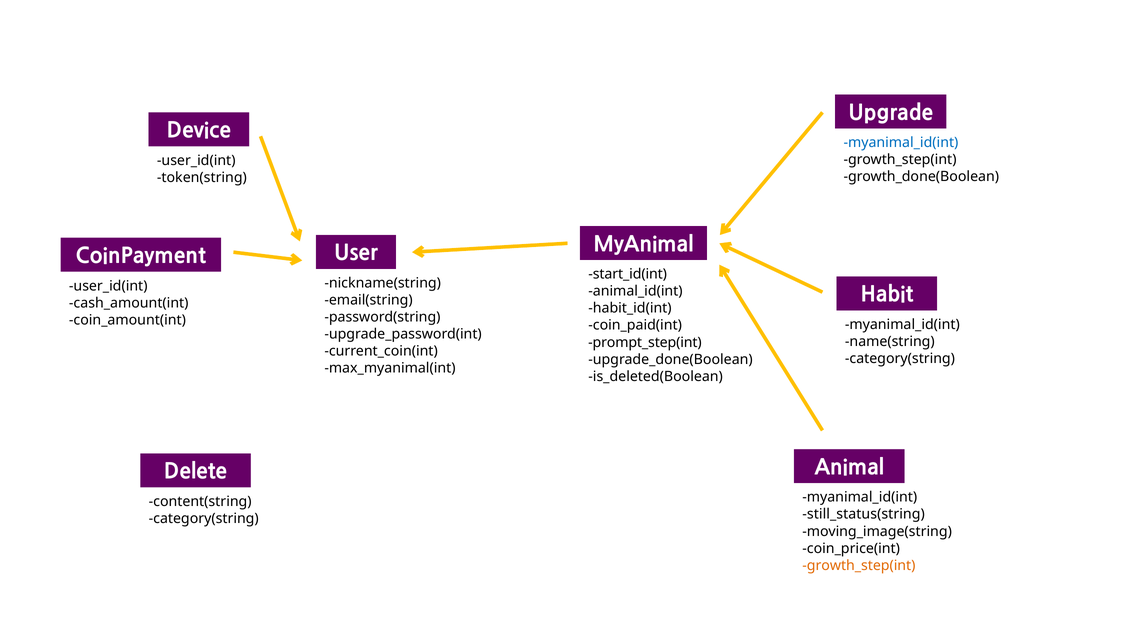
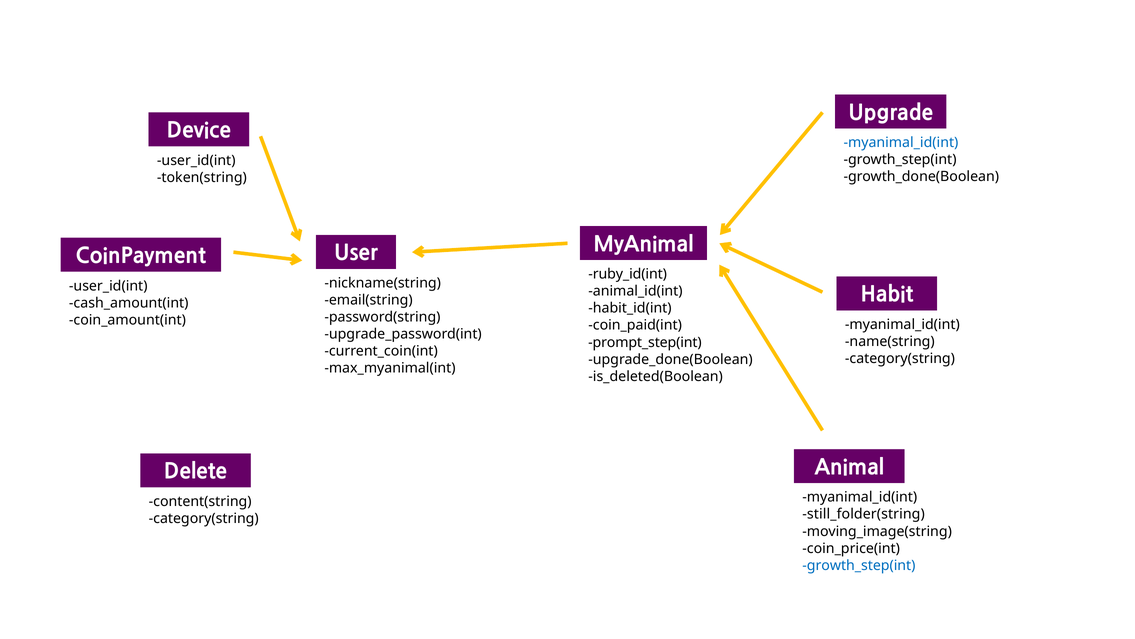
start_id(int: start_id(int -> ruby_id(int
still_status(string: still_status(string -> still_folder(string
growth_step(int at (859, 565) colour: orange -> blue
